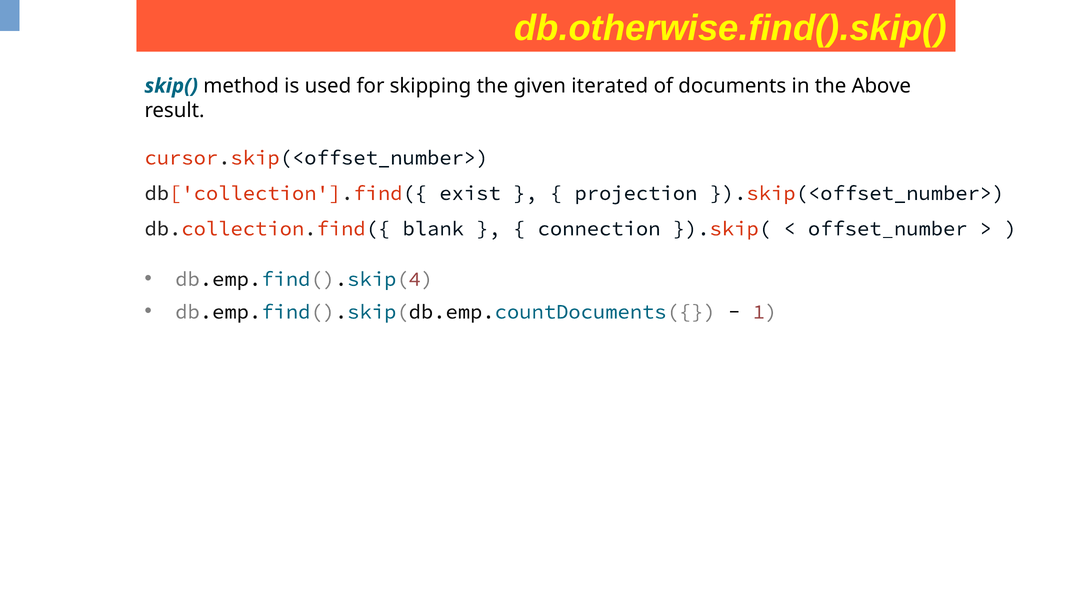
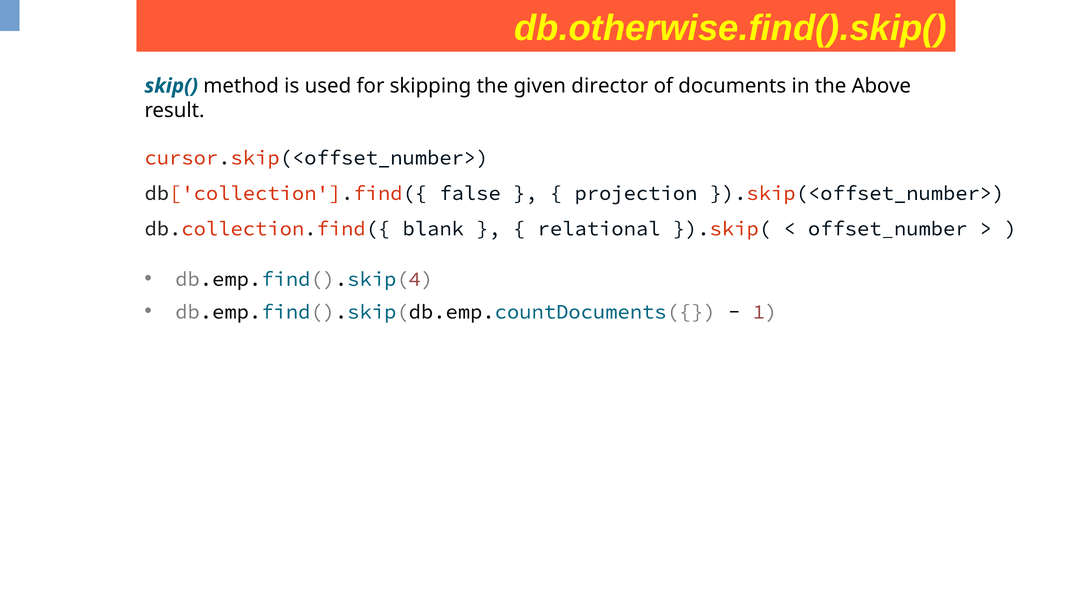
iterated: iterated -> director
exist: exist -> false
connection: connection -> relational
